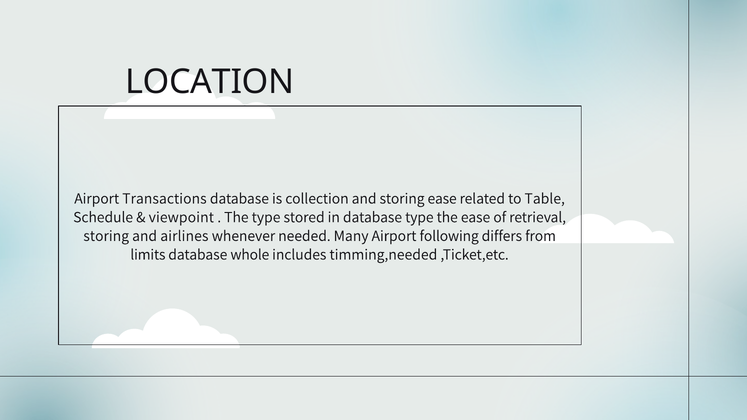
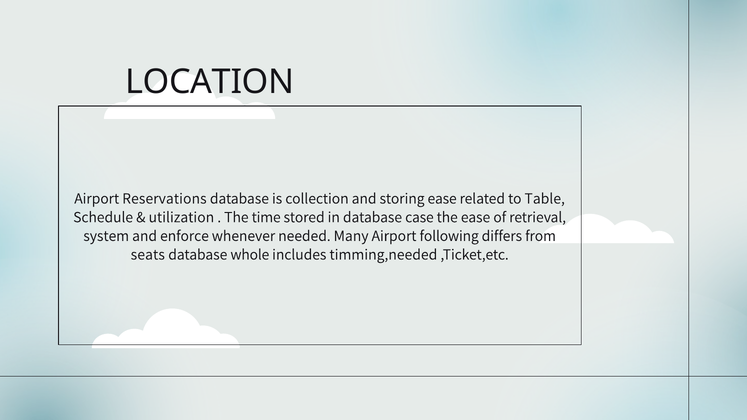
Transactions: Transactions -> Reservations
viewpoint: viewpoint -> utilization
The type: type -> time
database type: type -> case
storing at (106, 236): storing -> system
airlines: airlines -> enforce
limits: limits -> seats
